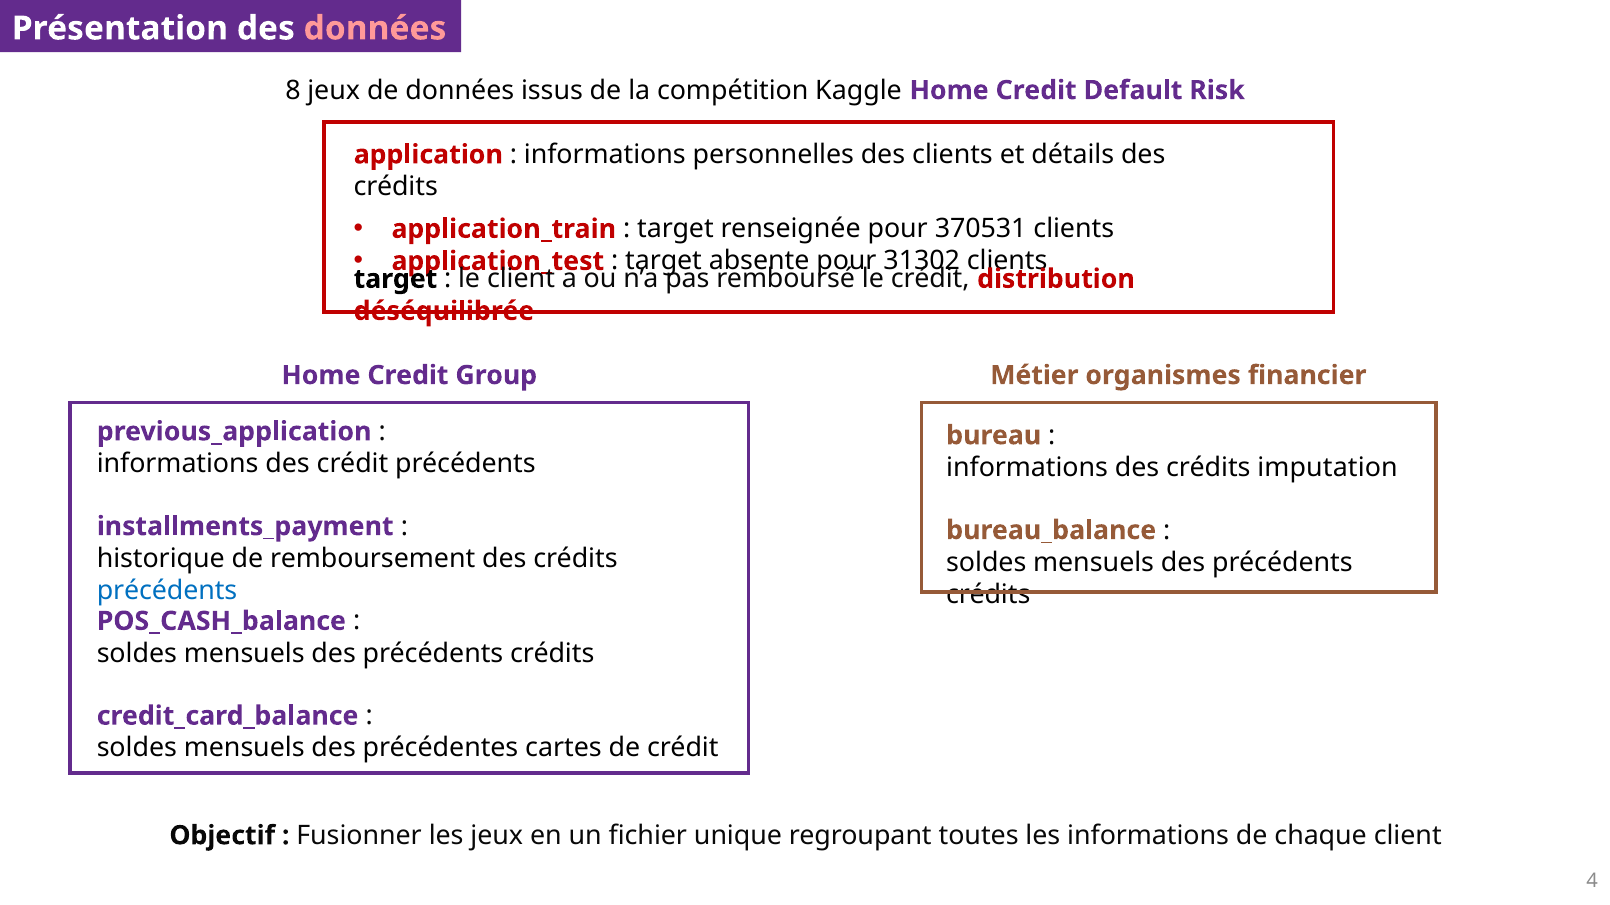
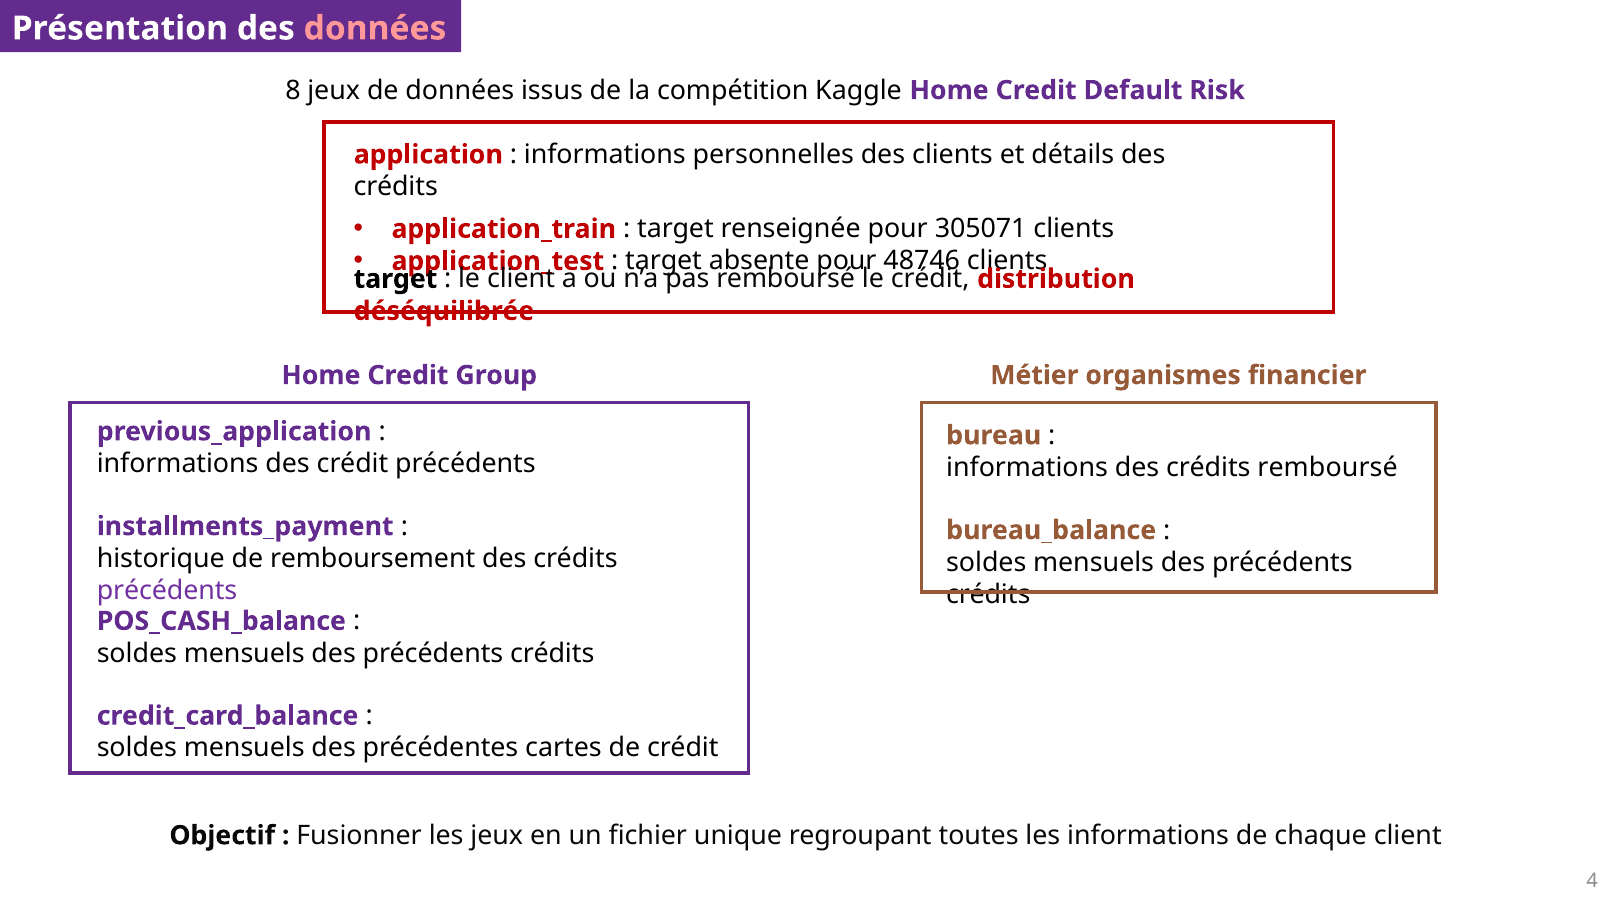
370531: 370531 -> 305071
31302: 31302 -> 48746
crédits imputation: imputation -> remboursé
précédents at (167, 591) colour: blue -> purple
